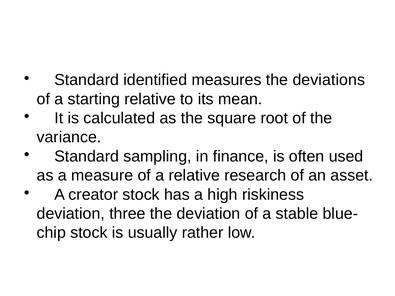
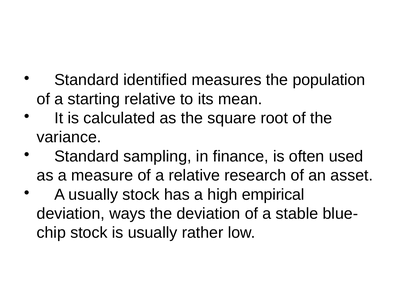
deviations: deviations -> population
A creator: creator -> usually
riskiness: riskiness -> empirical
three: three -> ways
